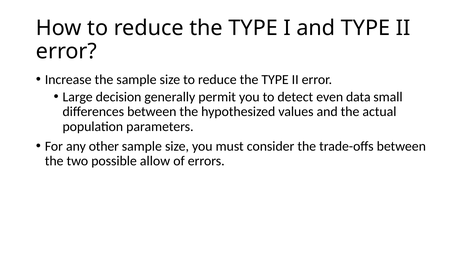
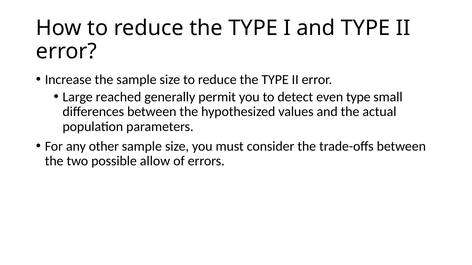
decision: decision -> reached
even data: data -> type
